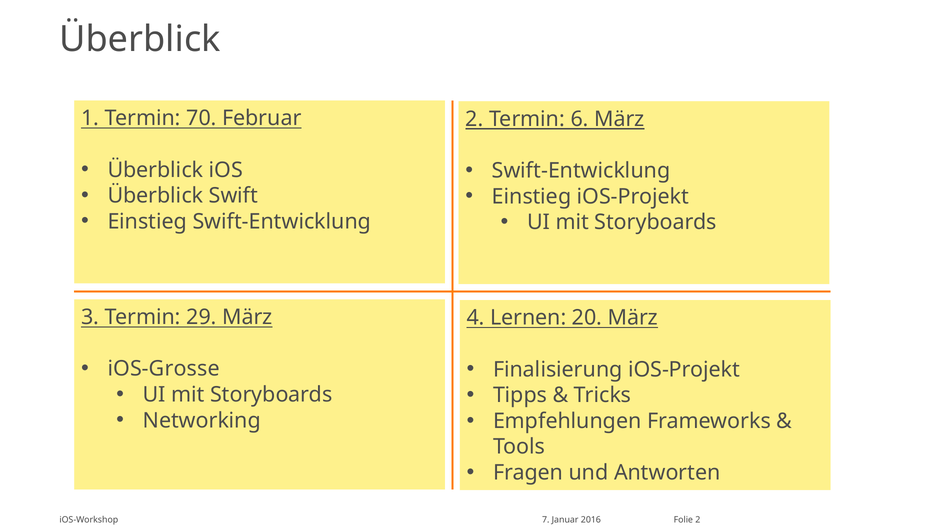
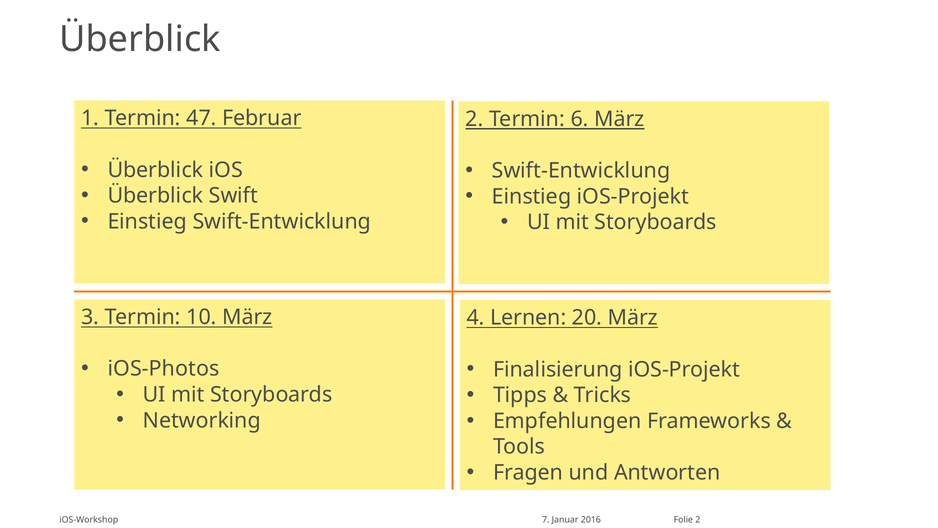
70: 70 -> 47
29: 29 -> 10
iOS-Grosse: iOS-Grosse -> iOS-Photos
